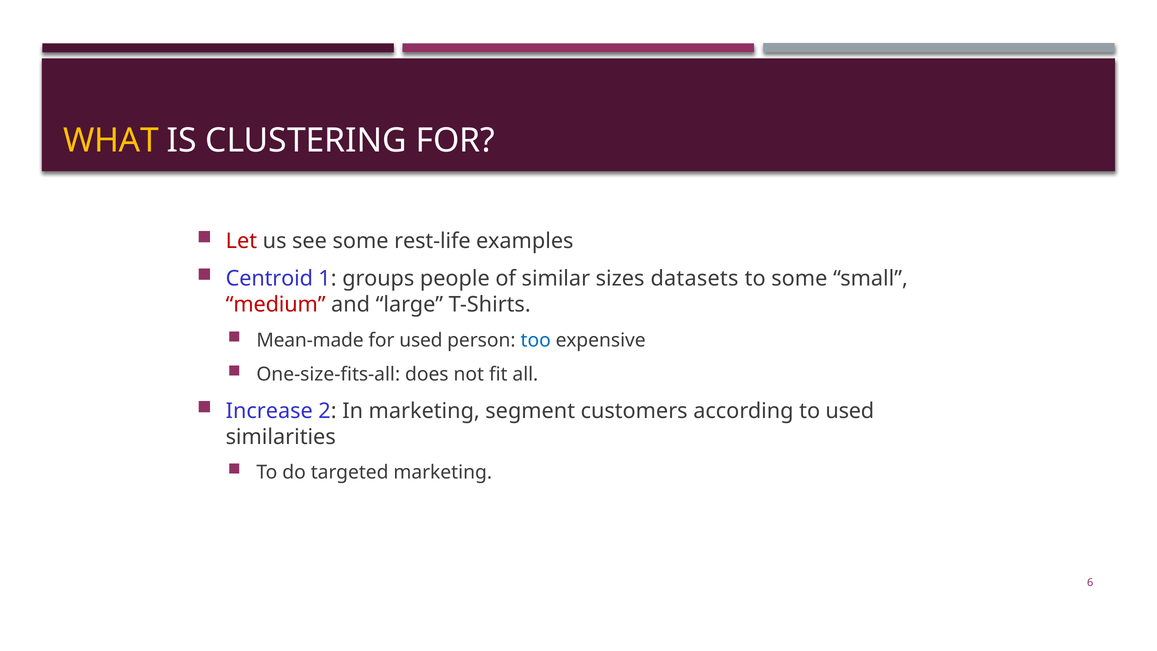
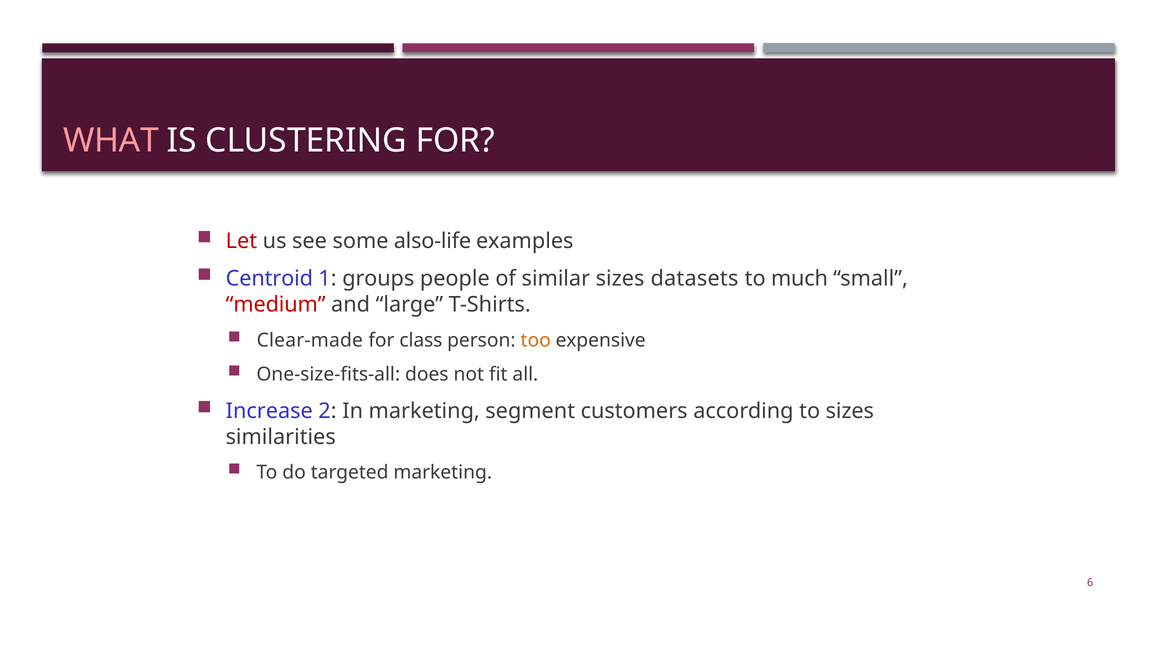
WHAT colour: yellow -> pink
rest-life: rest-life -> also-life
to some: some -> much
Mean-made: Mean-made -> Clear-made
for used: used -> class
too colour: blue -> orange
to used: used -> sizes
